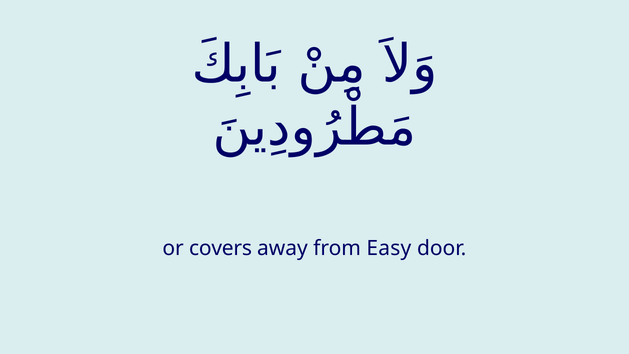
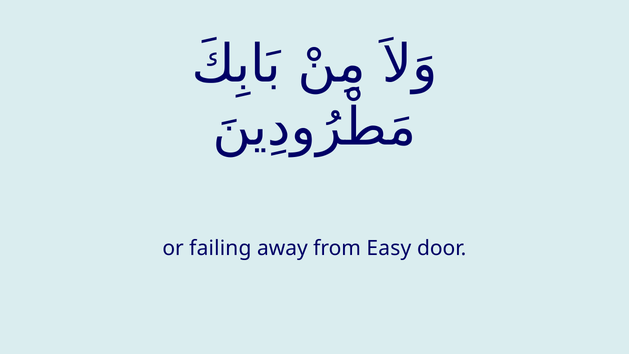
covers: covers -> failing
